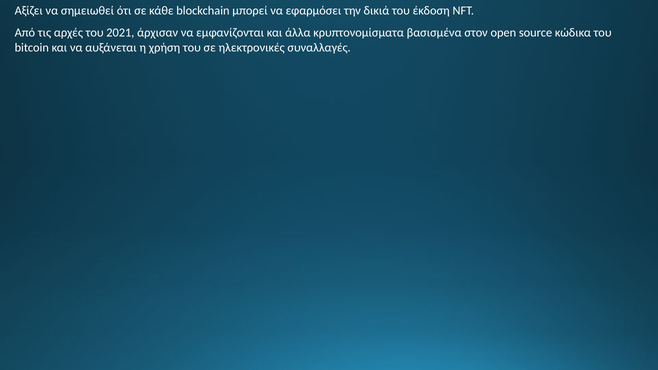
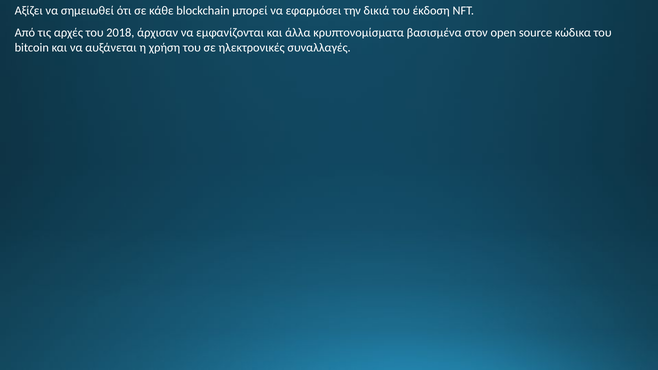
2021: 2021 -> 2018
